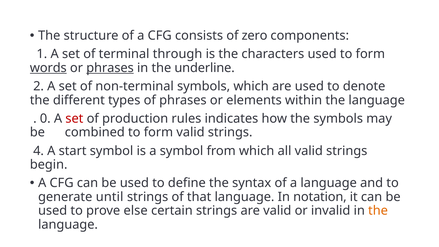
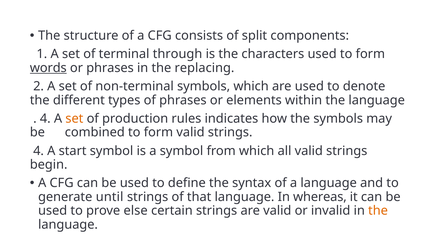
zero: zero -> split
phrases at (110, 68) underline: present -> none
underline: underline -> replacing
0 at (45, 119): 0 -> 4
set at (74, 119) colour: red -> orange
notation: notation -> whereas
